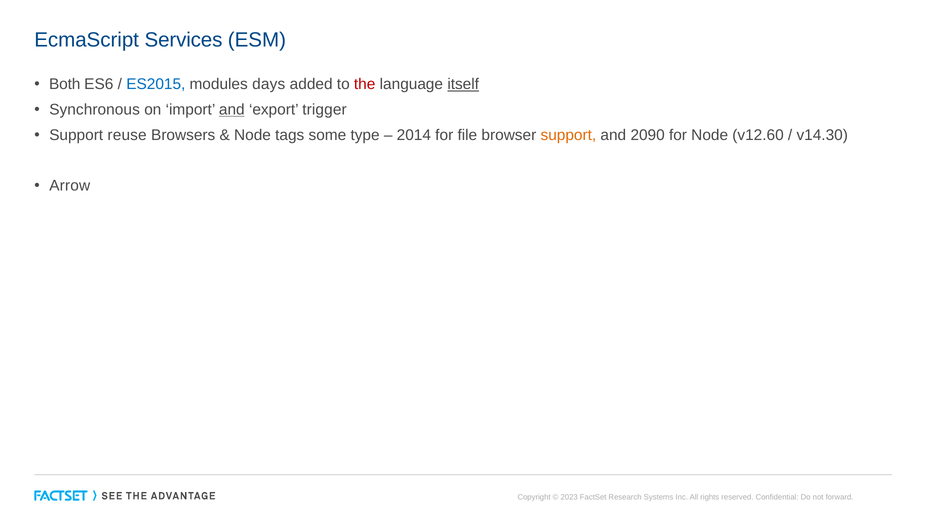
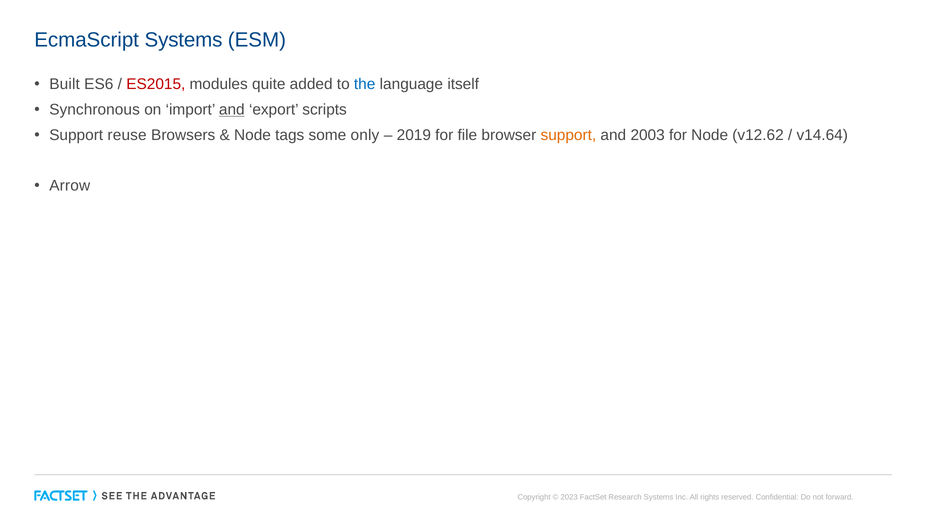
EcmaScript Services: Services -> Systems
Both: Both -> Built
ES2015 colour: blue -> red
days: days -> quite
the colour: red -> blue
itself underline: present -> none
trigger: trigger -> scripts
type: type -> only
2014: 2014 -> 2019
2090: 2090 -> 2003
v12.60: v12.60 -> v12.62
v14.30: v14.30 -> v14.64
